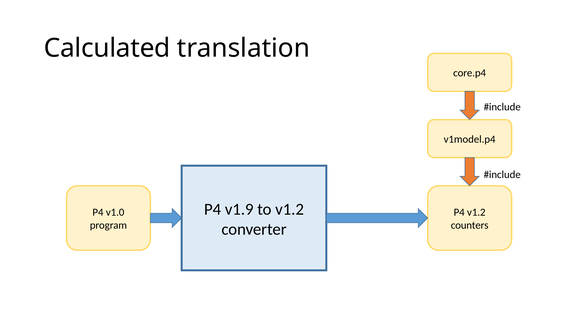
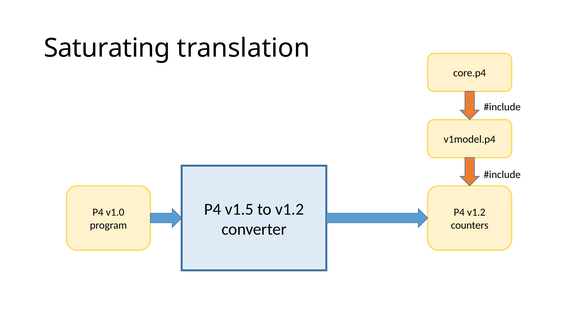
Calculated: Calculated -> Saturating
v1.9: v1.9 -> v1.5
